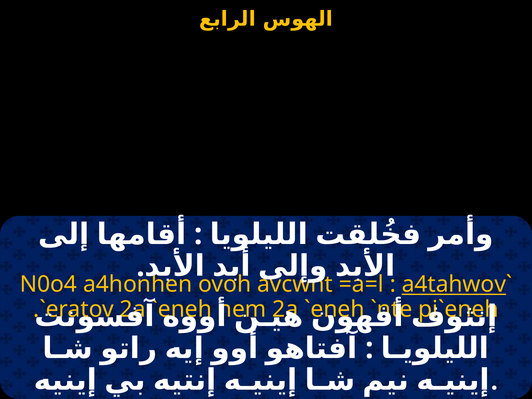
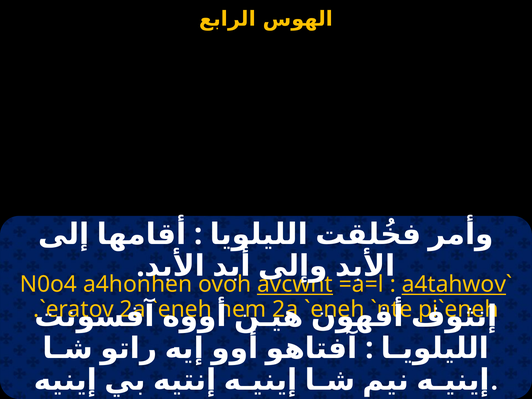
avcwnt underline: none -> present
